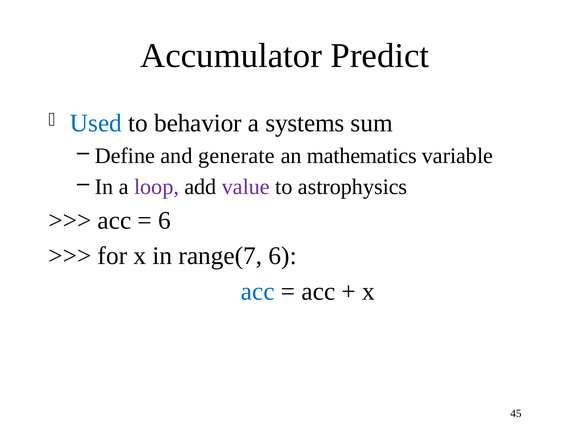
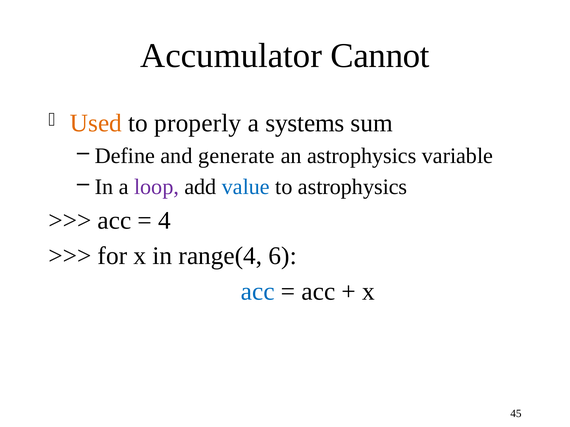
Predict: Predict -> Cannot
Used colour: blue -> orange
behavior: behavior -> properly
an mathematics: mathematics -> astrophysics
value colour: purple -> blue
6 at (165, 221): 6 -> 4
range(7: range(7 -> range(4
